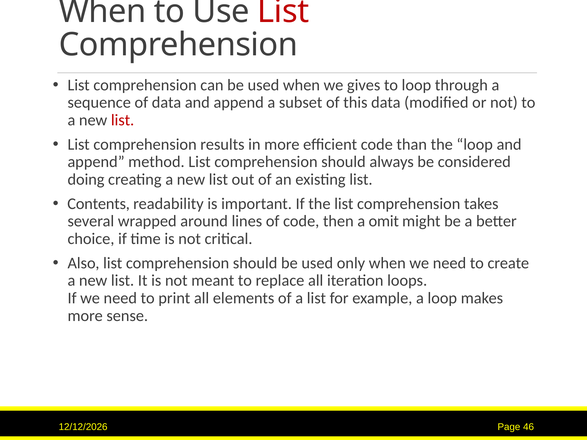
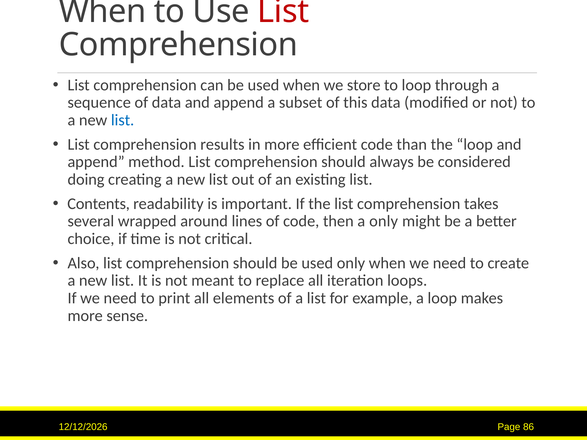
gives: gives -> store
list at (123, 120) colour: red -> blue
a omit: omit -> only
46: 46 -> 86
